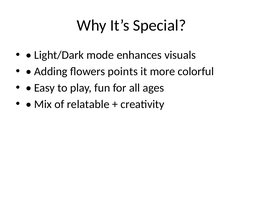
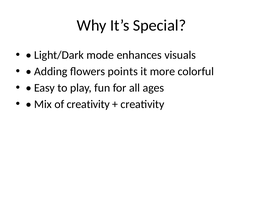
of relatable: relatable -> creativity
